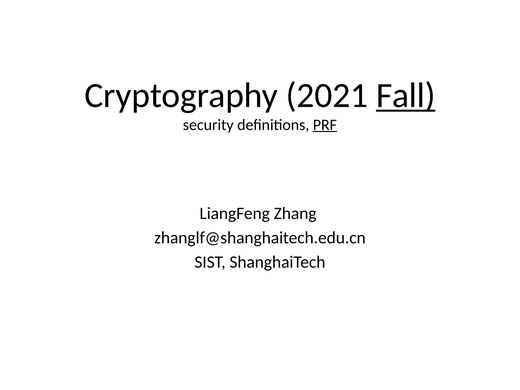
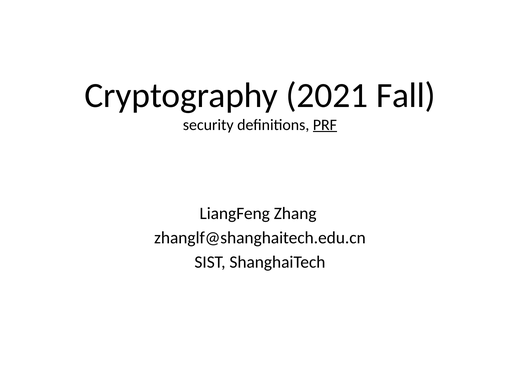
Fall underline: present -> none
